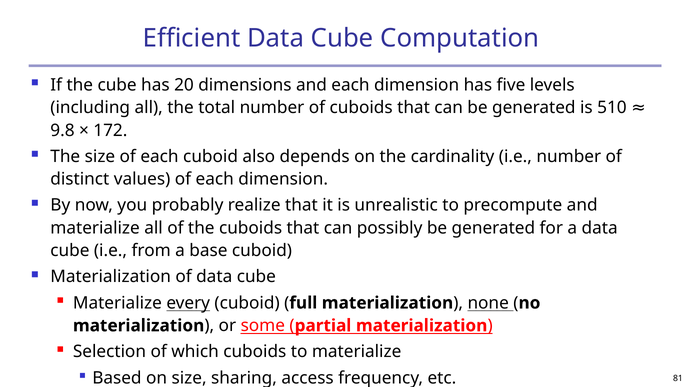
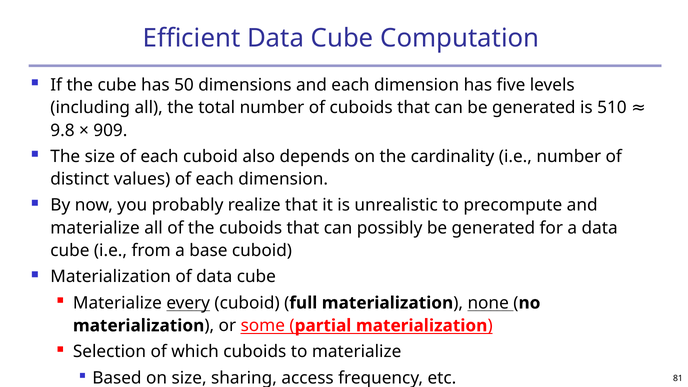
20: 20 -> 50
172: 172 -> 909
